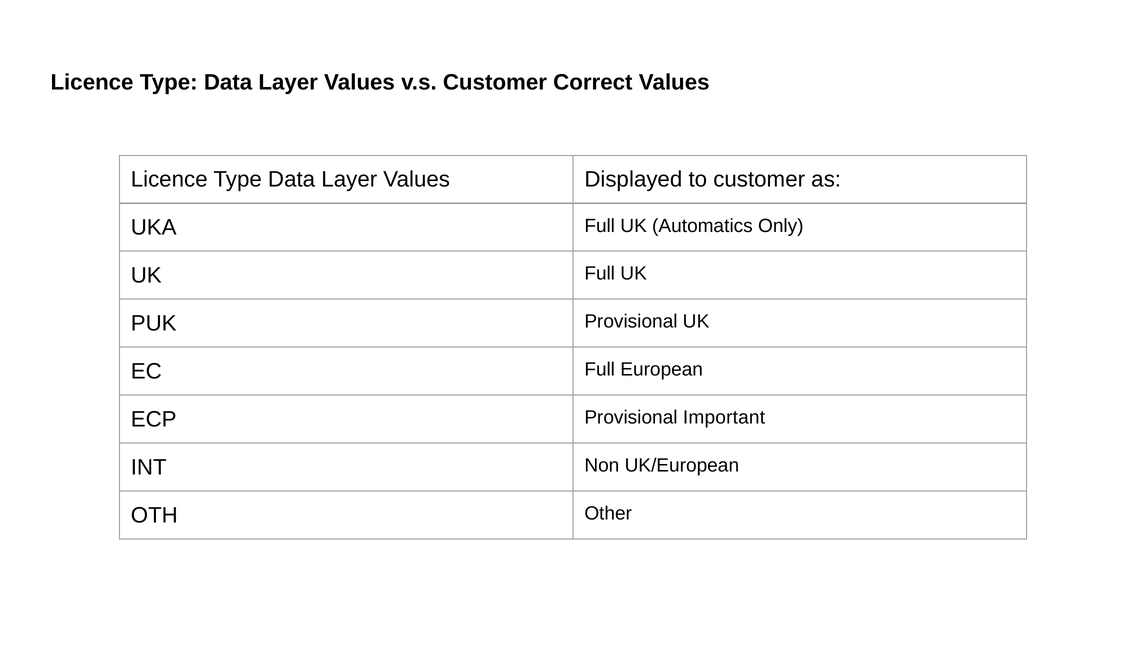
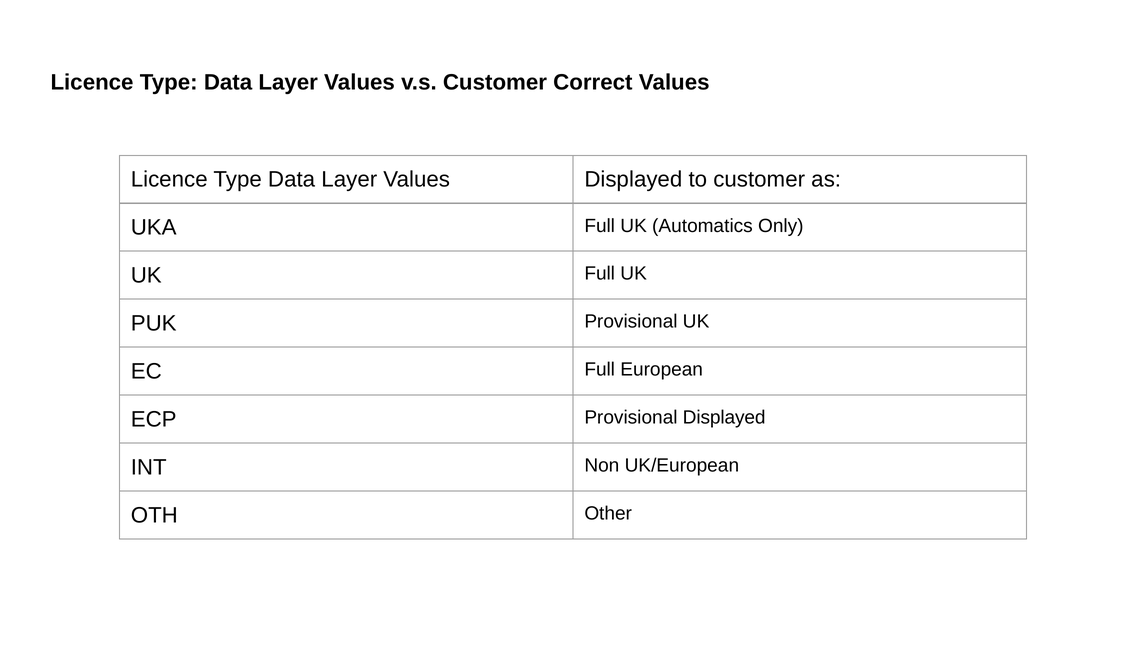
Provisional Important: Important -> Displayed
